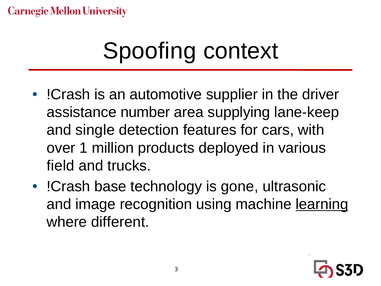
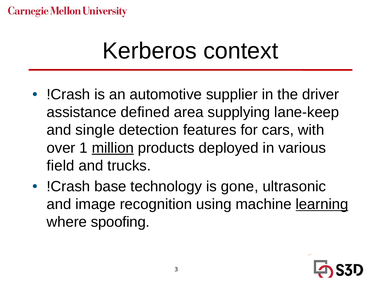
Spoofing: Spoofing -> Kerberos
number: number -> defined
million underline: none -> present
different: different -> spoofing
